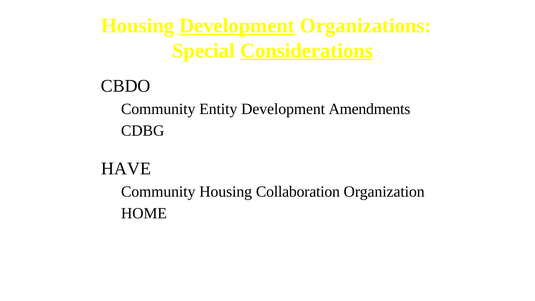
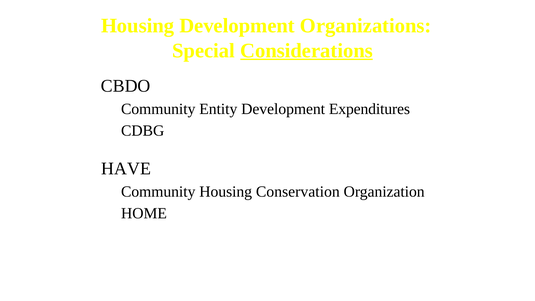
Development at (237, 26) underline: present -> none
Amendments: Amendments -> Expenditures
Collaboration: Collaboration -> Conservation
